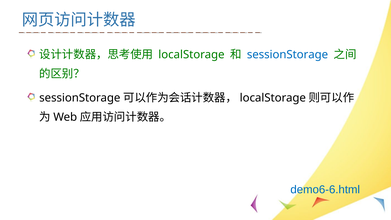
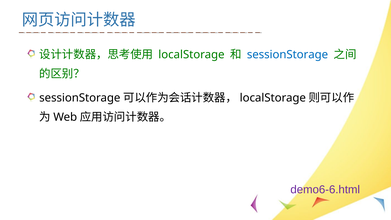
demo6-6.html colour: blue -> purple
